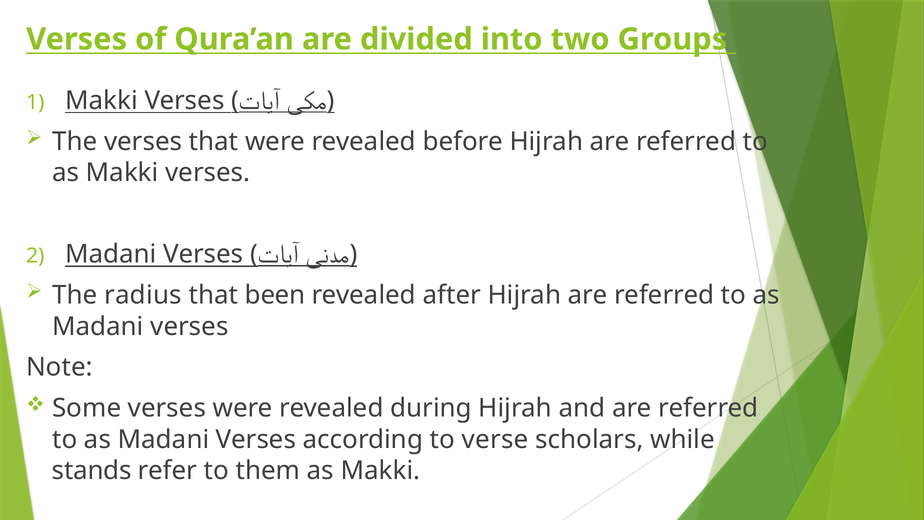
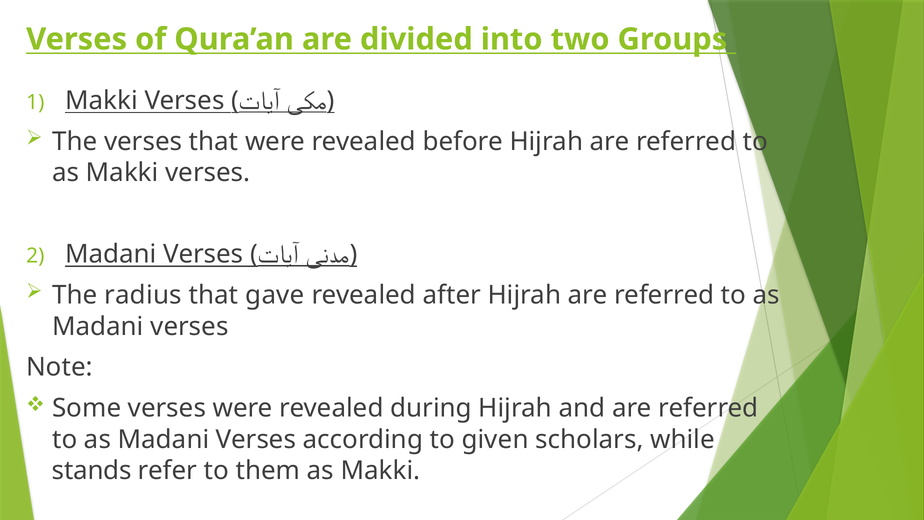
been: been -> gave
verse: verse -> given
